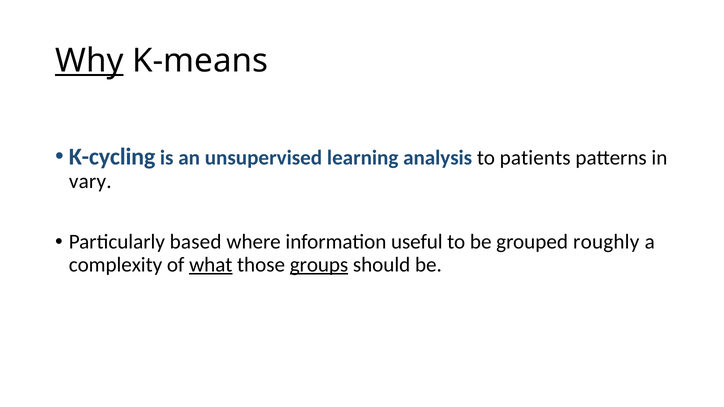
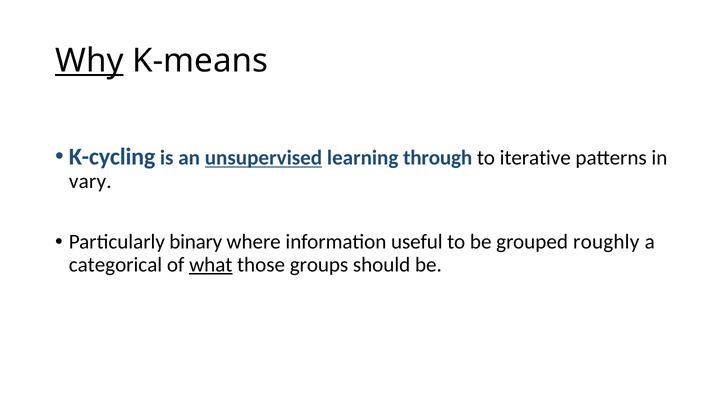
unsupervised underline: none -> present
analysis: analysis -> through
patients: patients -> iterative
based: based -> binary
complexity: complexity -> categorical
groups underline: present -> none
